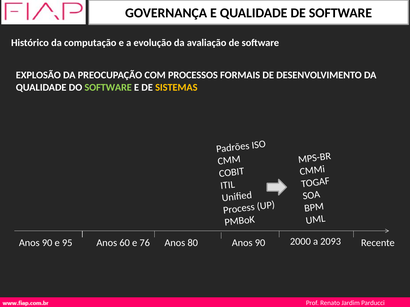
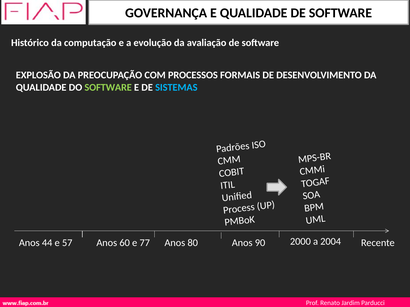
SISTEMAS colour: yellow -> light blue
90 at (47, 243): 90 -> 44
95: 95 -> 57
76: 76 -> 77
2093: 2093 -> 2004
